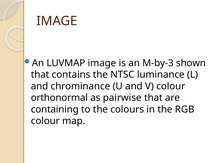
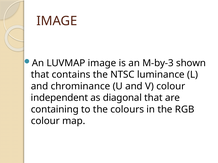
orthonormal: orthonormal -> independent
pairwise: pairwise -> diagonal
